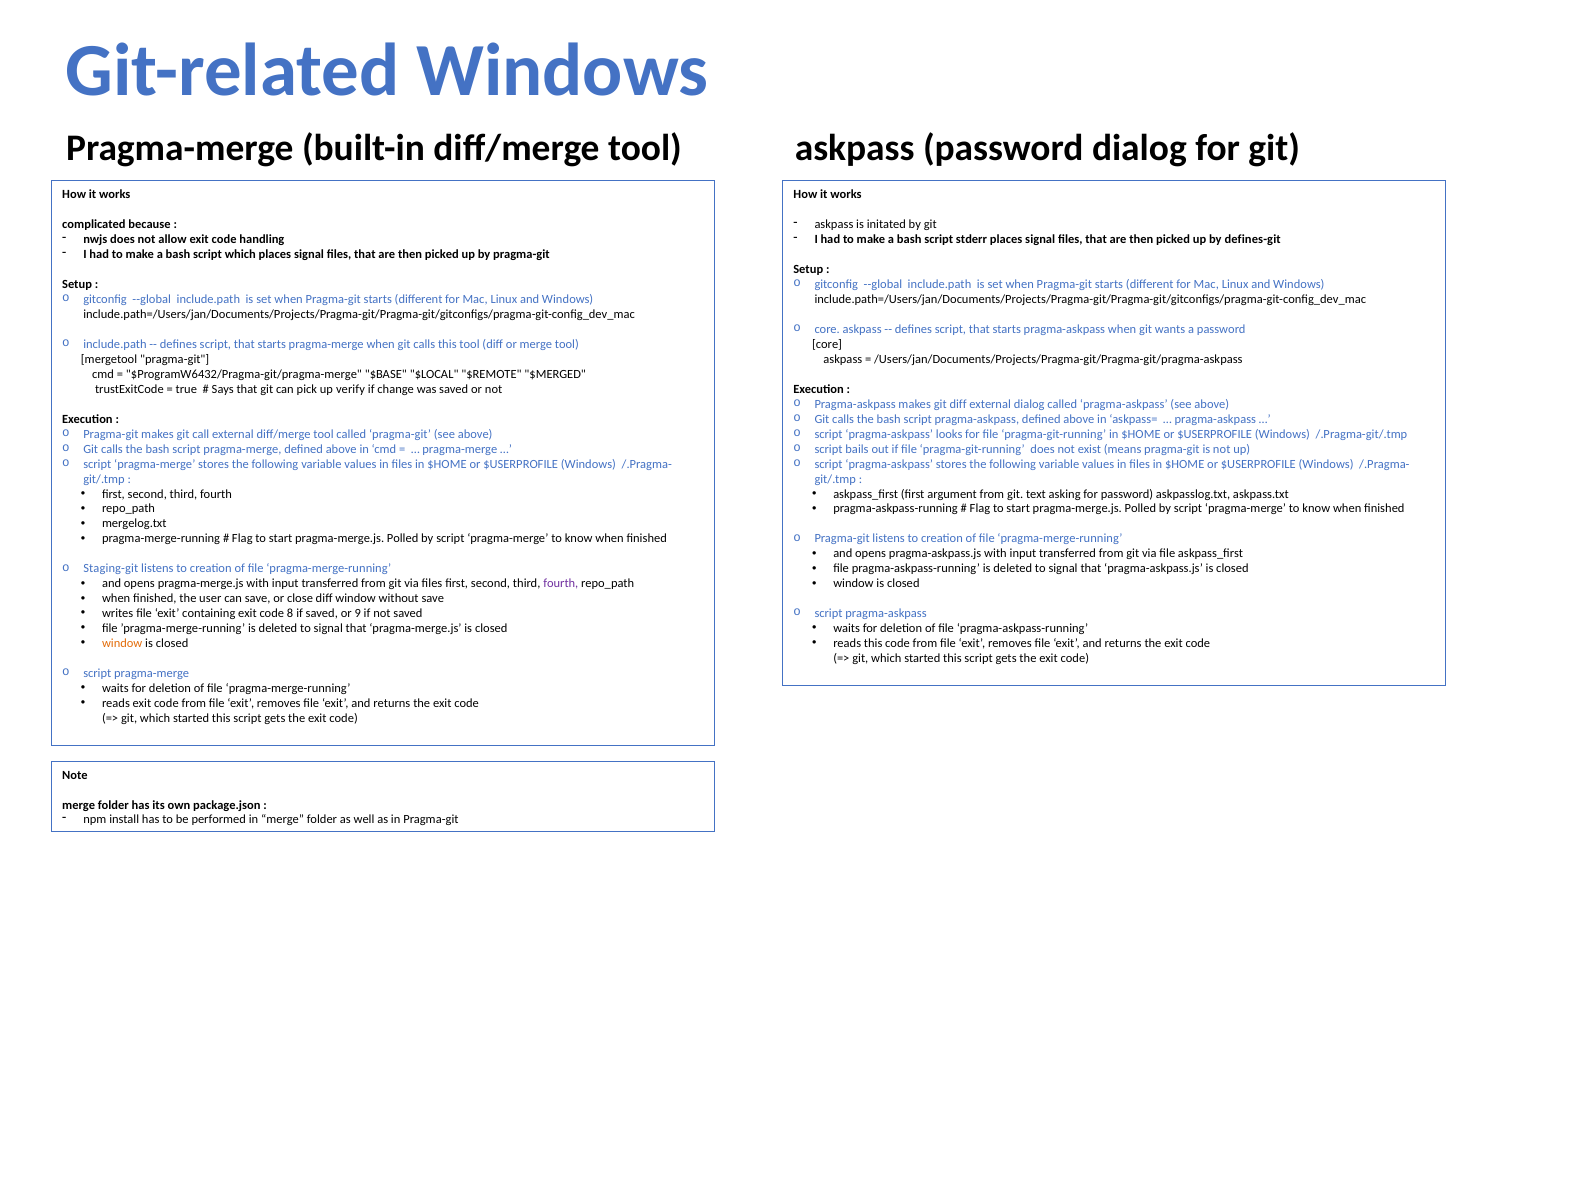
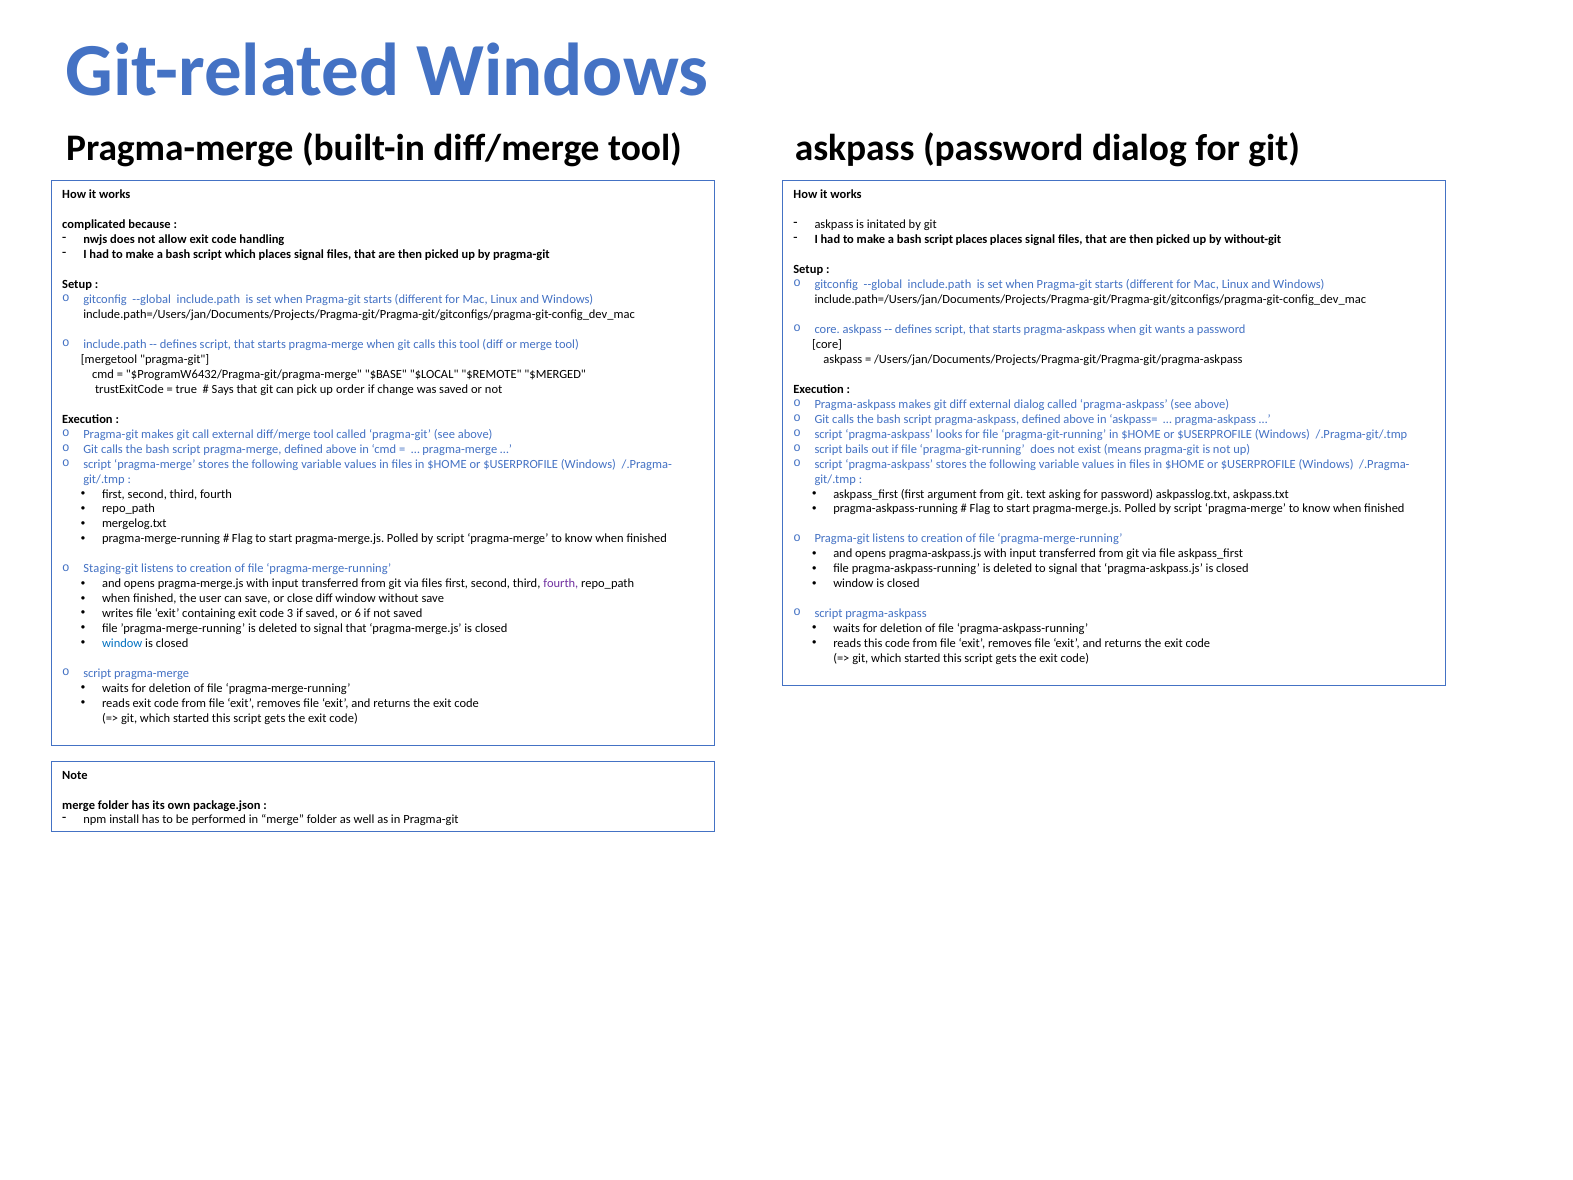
script stderr: stderr -> places
defines-git: defines-git -> without-git
verify: verify -> order
8: 8 -> 3
9: 9 -> 6
window at (122, 643) colour: orange -> blue
